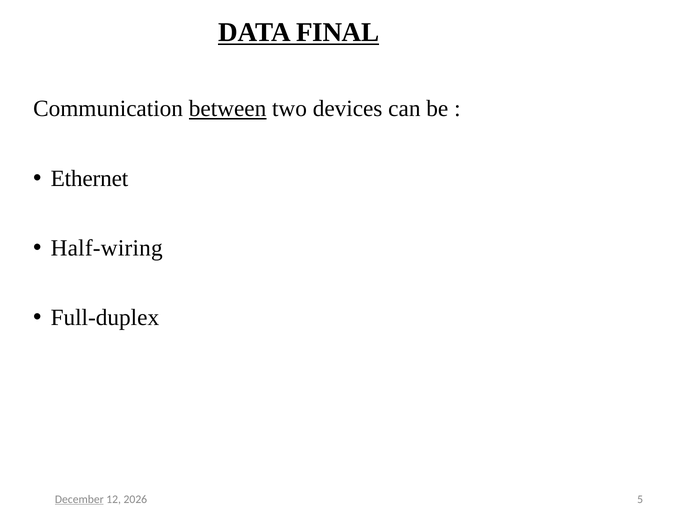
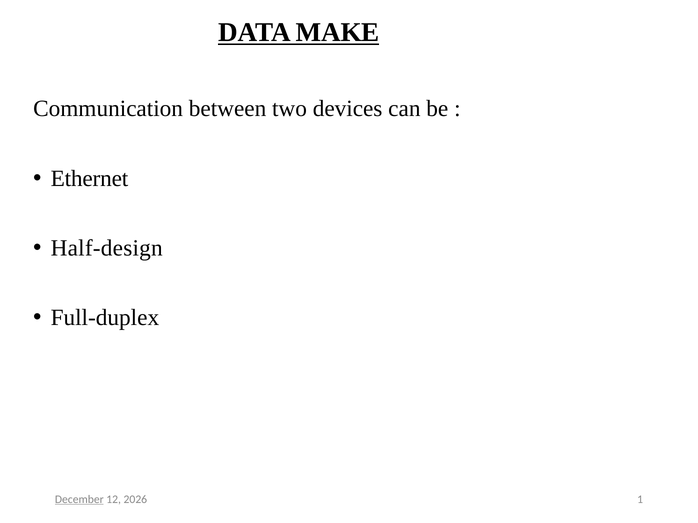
FINAL: FINAL -> MAKE
between underline: present -> none
Half-wiring: Half-wiring -> Half-design
5: 5 -> 1
